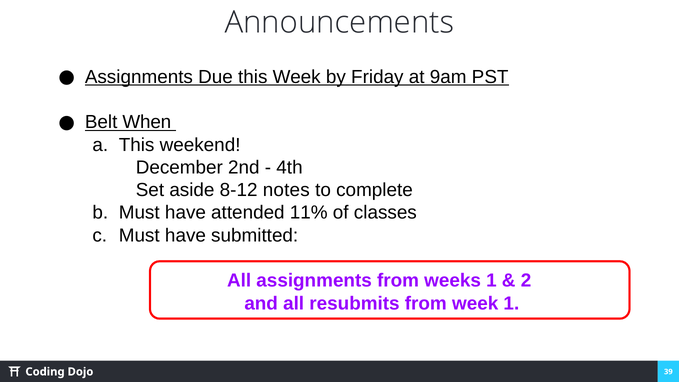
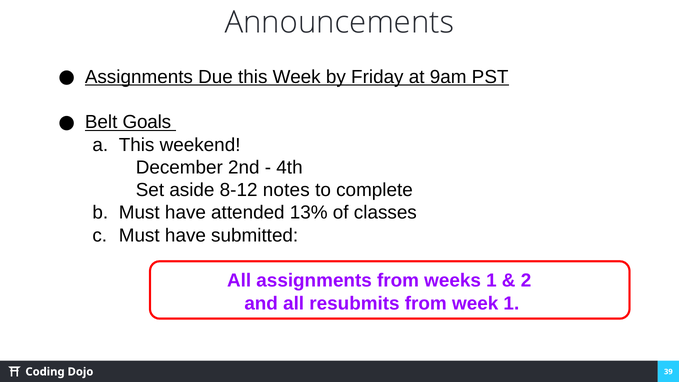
When: When -> Goals
11%: 11% -> 13%
